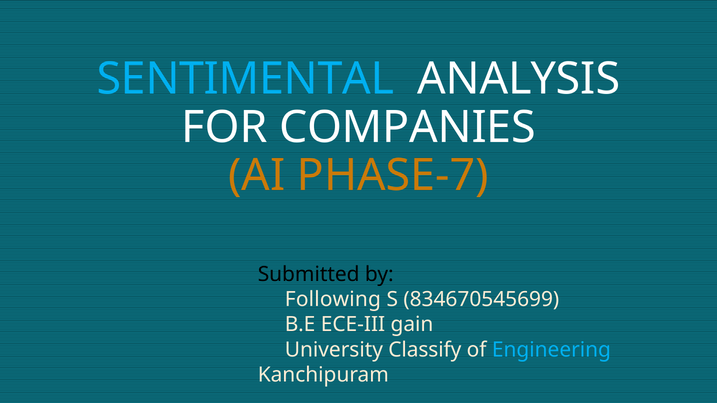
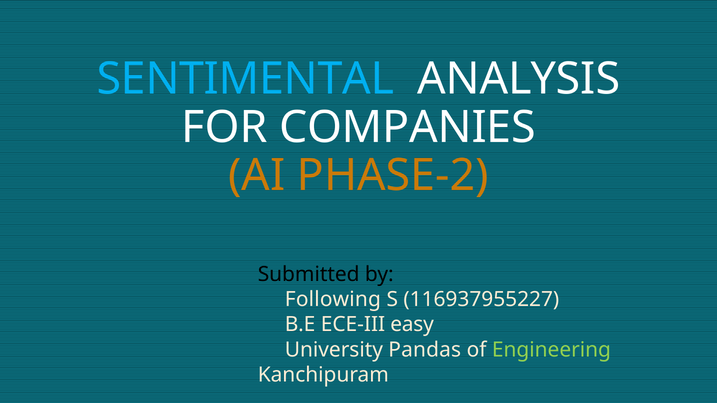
PHASE-7: PHASE-7 -> PHASE-2
834670545699: 834670545699 -> 116937955227
gain: gain -> easy
Classify: Classify -> Pandas
Engineering colour: light blue -> light green
